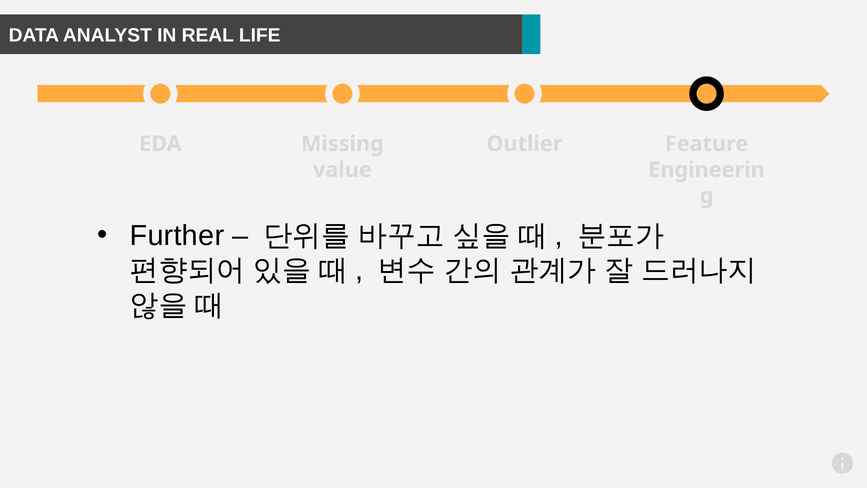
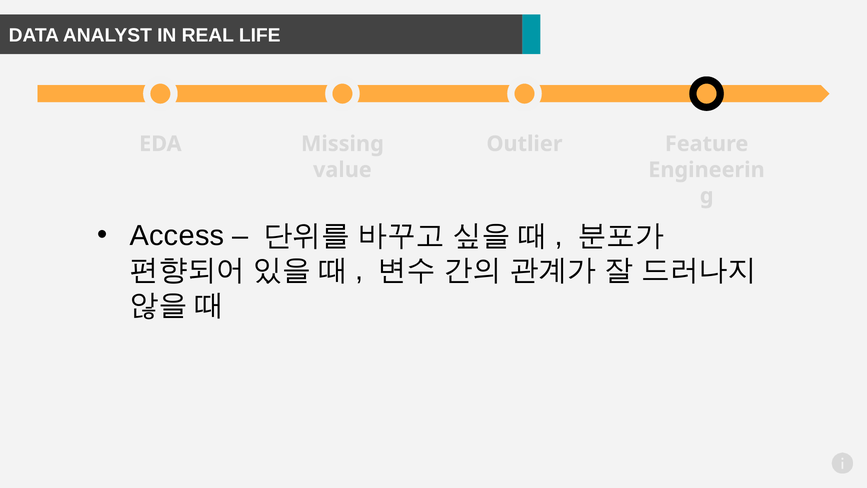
Further: Further -> Access
